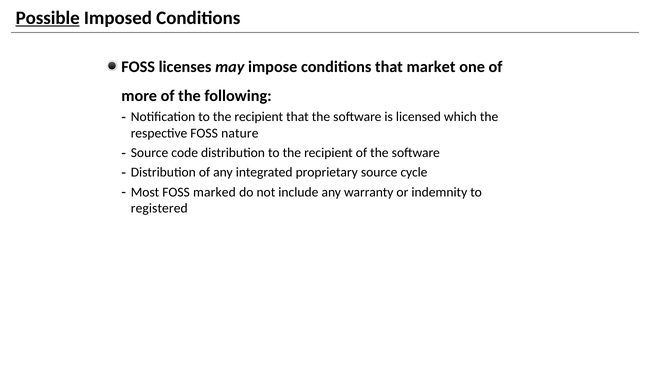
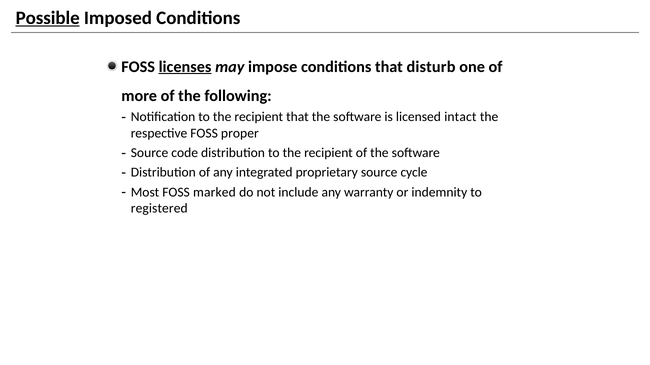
licenses underline: none -> present
market: market -> disturb
which: which -> intact
nature: nature -> proper
